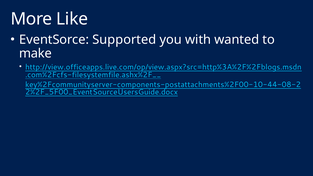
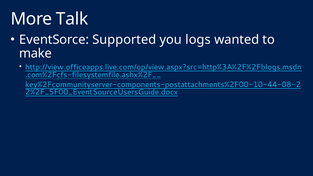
Like: Like -> Talk
with: with -> logs
